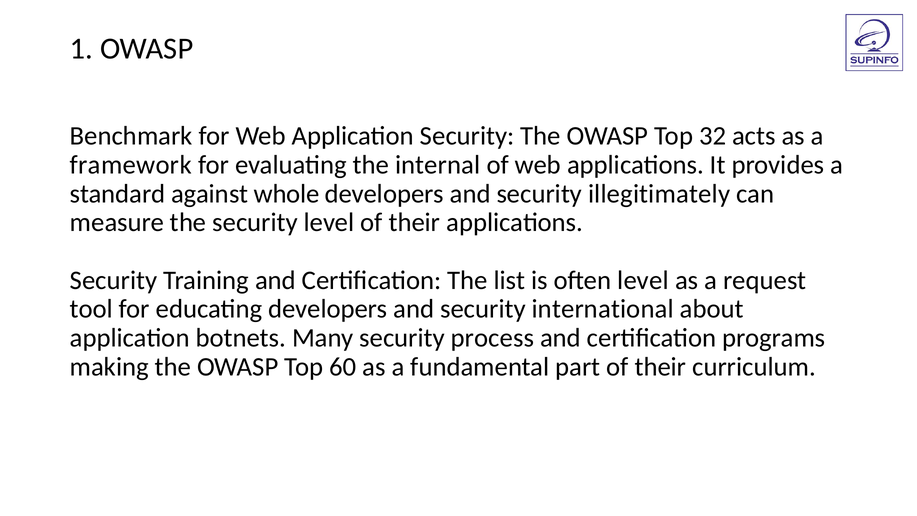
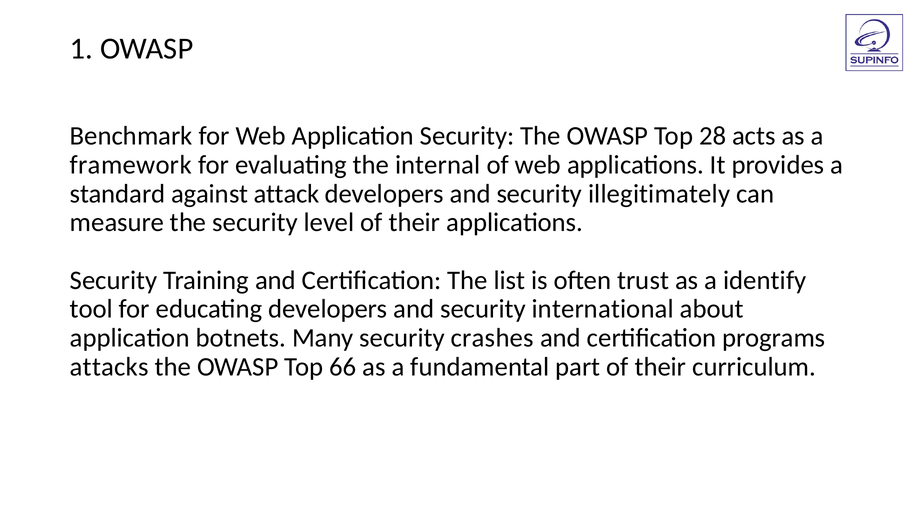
32: 32 -> 28
whole: whole -> attack
often level: level -> trust
request: request -> identify
process: process -> crashes
making: making -> attacks
60: 60 -> 66
